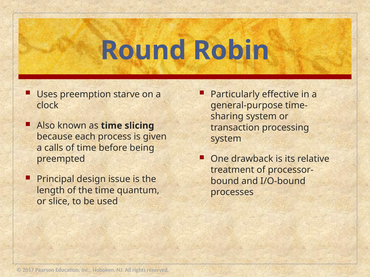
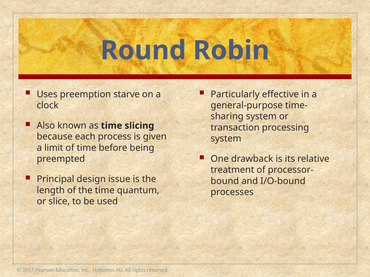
calls: calls -> limit
